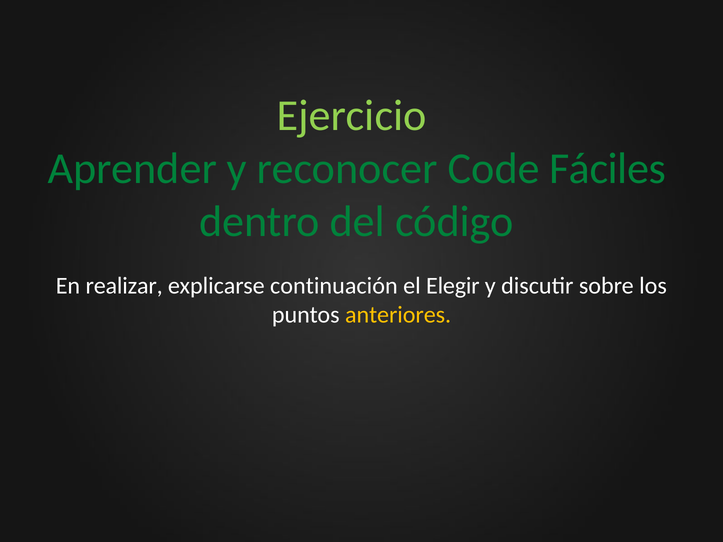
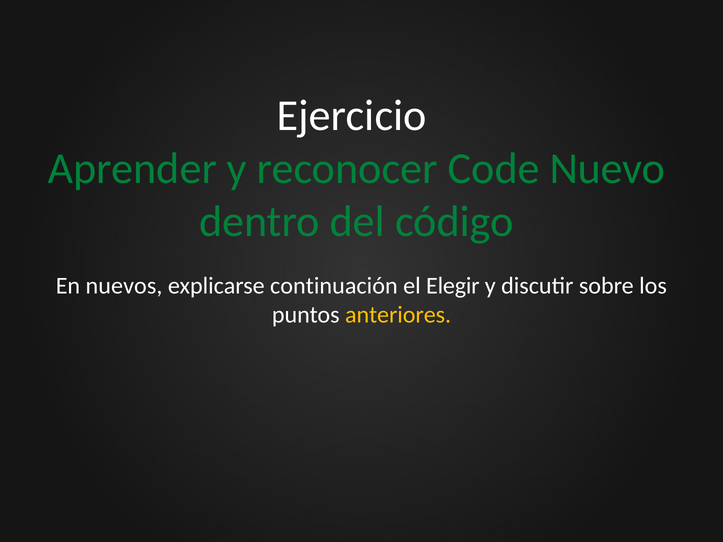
Ejercicio colour: light green -> white
Fáciles: Fáciles -> Nuevo
realizar: realizar -> nuevos
